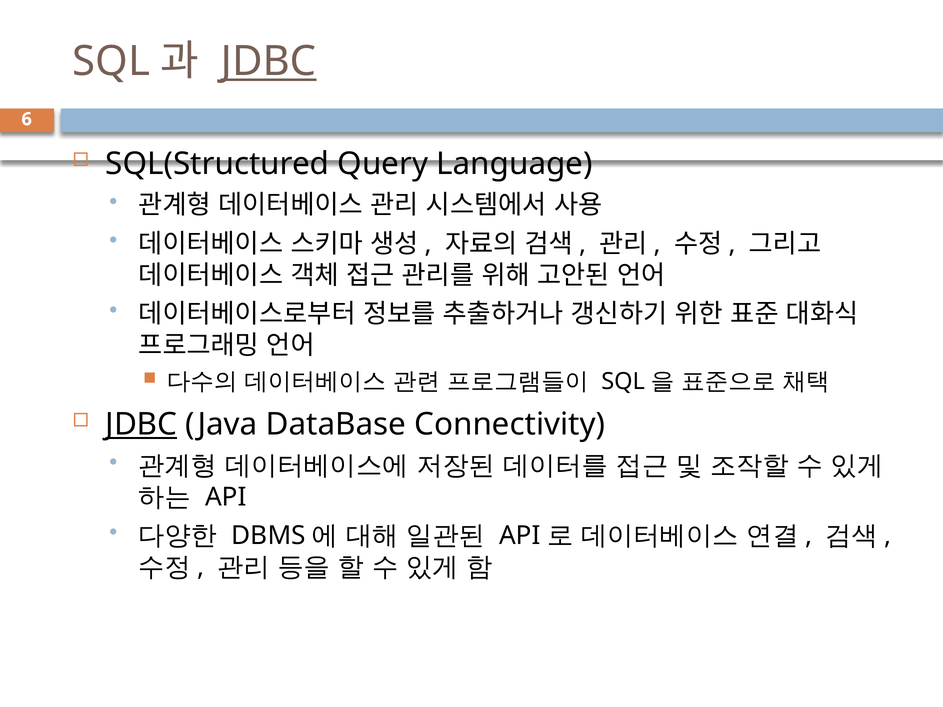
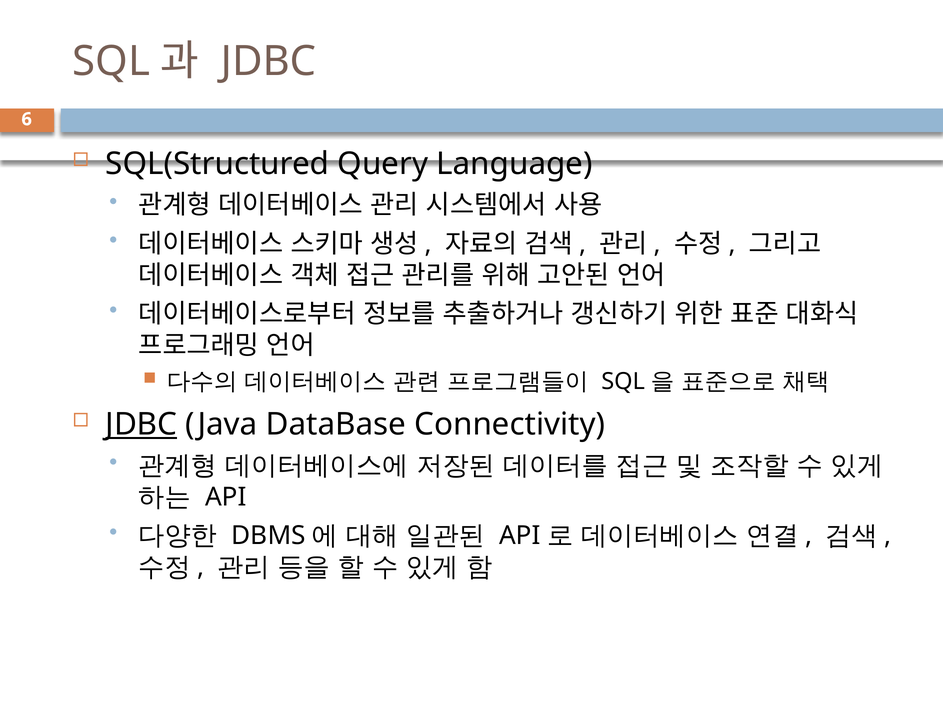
JDBC at (269, 62) underline: present -> none
